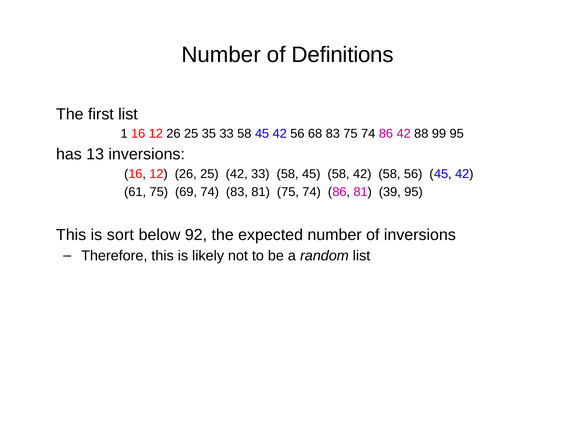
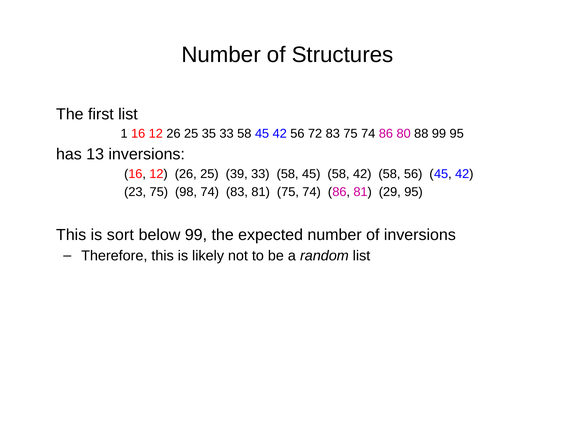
Definitions: Definitions -> Structures
68: 68 -> 72
86 42: 42 -> 80
25 42: 42 -> 39
61: 61 -> 23
69: 69 -> 98
39: 39 -> 29
below 92: 92 -> 99
